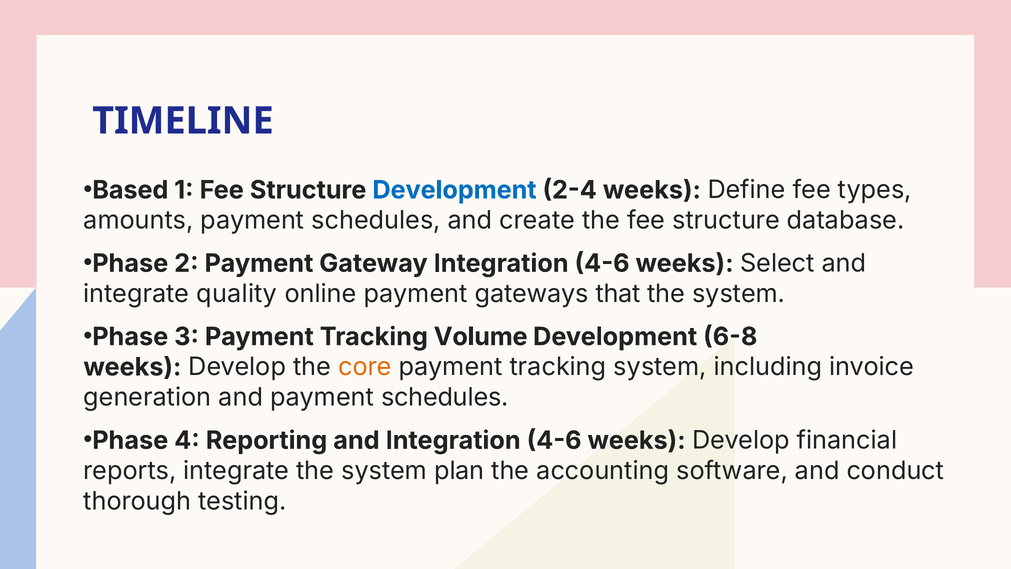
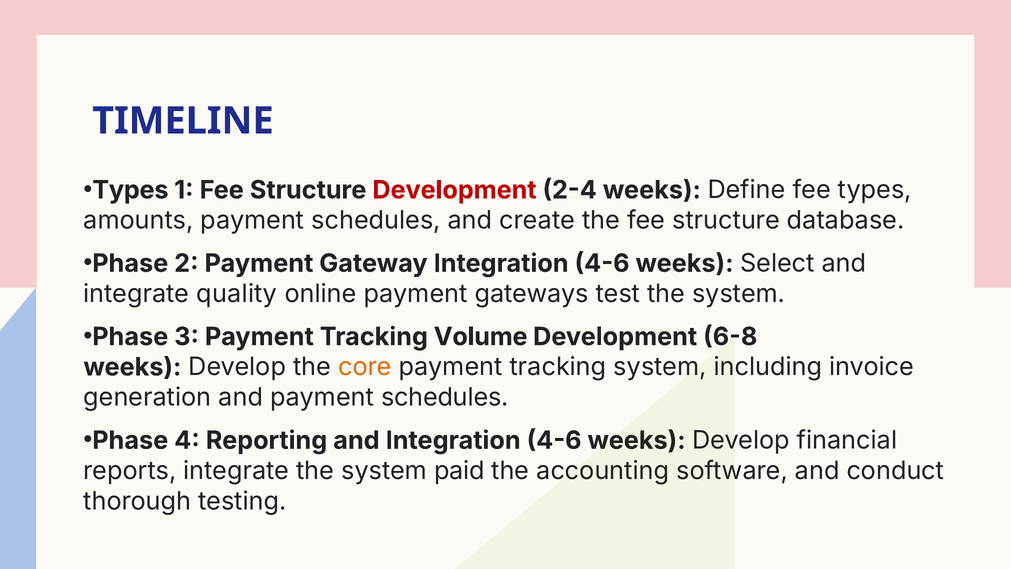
Based at (130, 190): Based -> Types
Development at (454, 190) colour: blue -> red
that: that -> test
plan: plan -> paid
